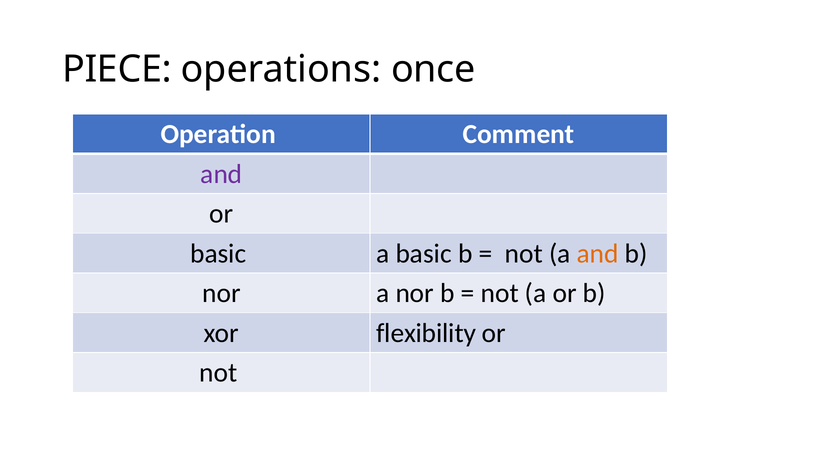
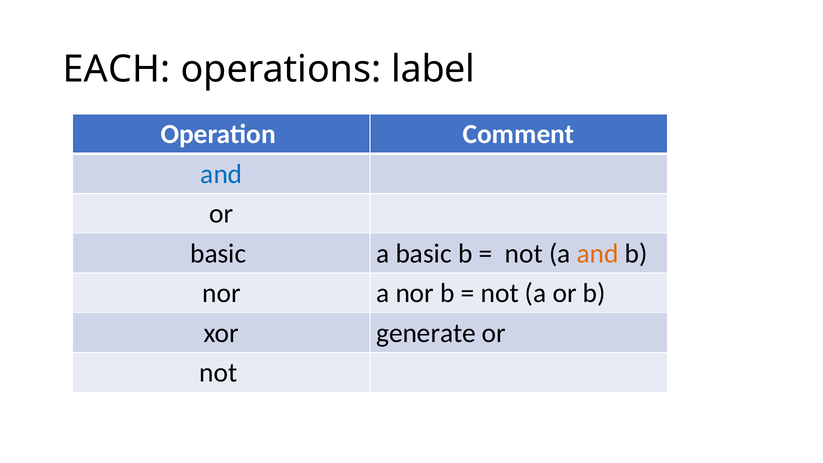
PIECE: PIECE -> EACH
once: once -> label
and at (221, 174) colour: purple -> blue
flexibility: flexibility -> generate
